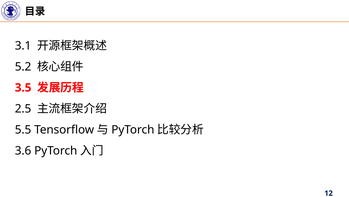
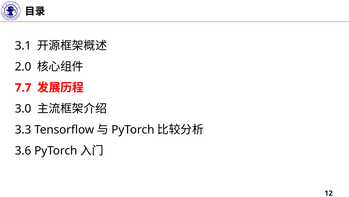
5.2: 5.2 -> 2.0
3.5: 3.5 -> 7.7
2.5: 2.5 -> 3.0
5.5: 5.5 -> 3.3
